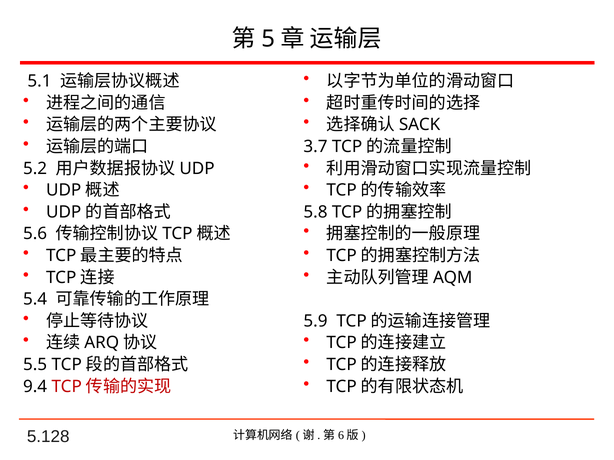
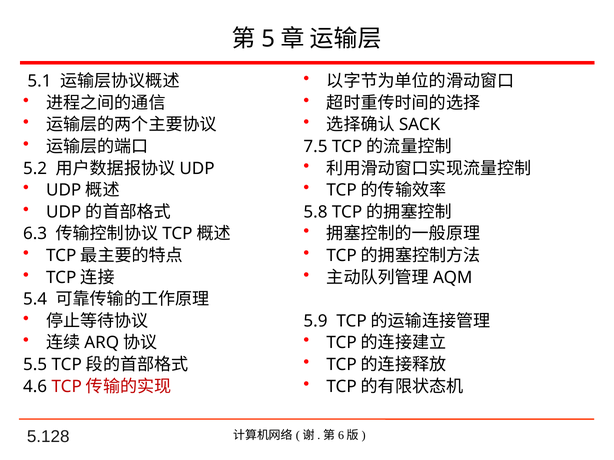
3.7: 3.7 -> 7.5
5.6: 5.6 -> 6.3
9.4: 9.4 -> 4.6
